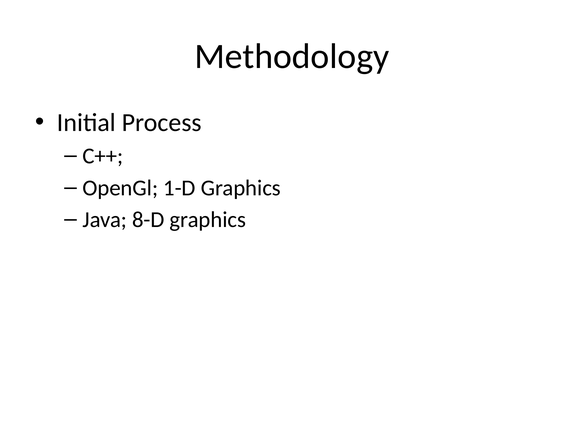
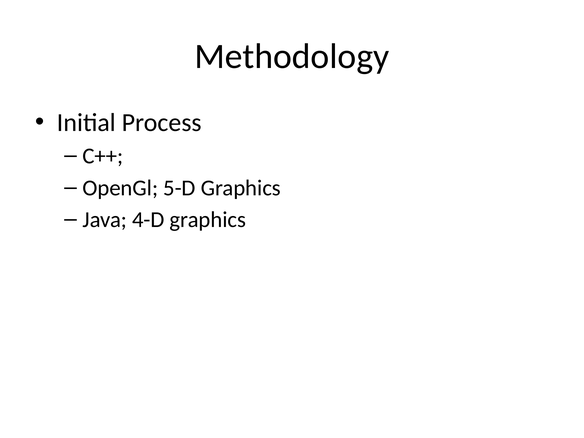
1-D: 1-D -> 5-D
8-D: 8-D -> 4-D
